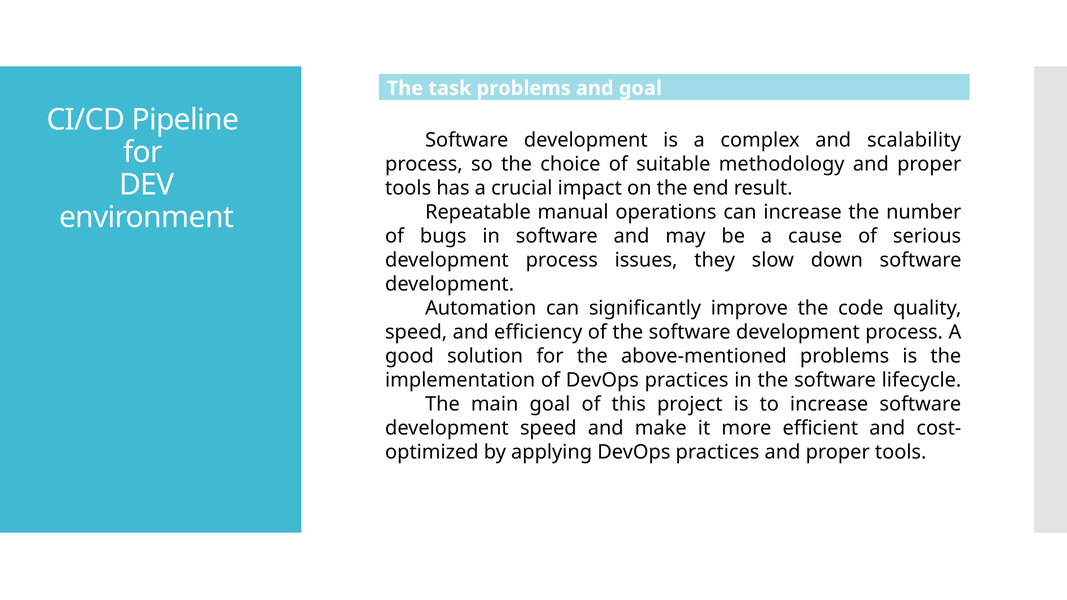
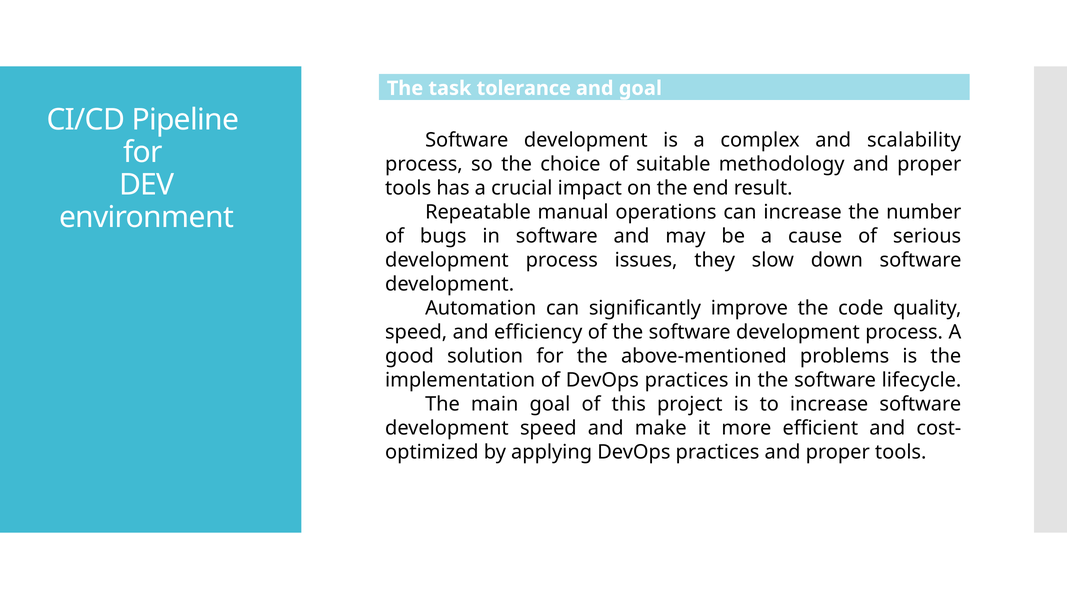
task problems: problems -> tolerance
